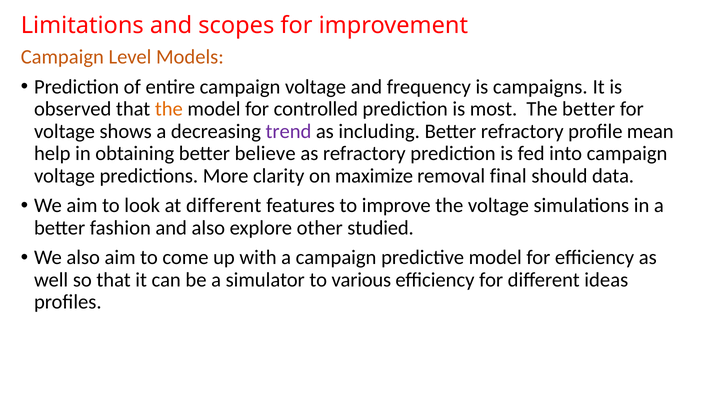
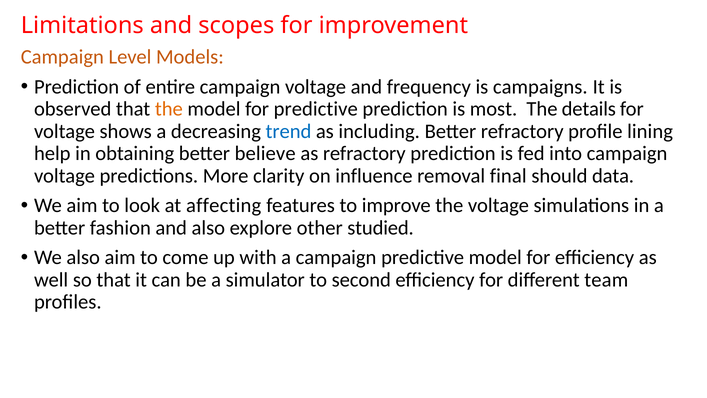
for controlled: controlled -> predictive
The better: better -> details
trend colour: purple -> blue
mean: mean -> lining
maximize: maximize -> influence
at different: different -> affecting
various: various -> second
ideas: ideas -> team
